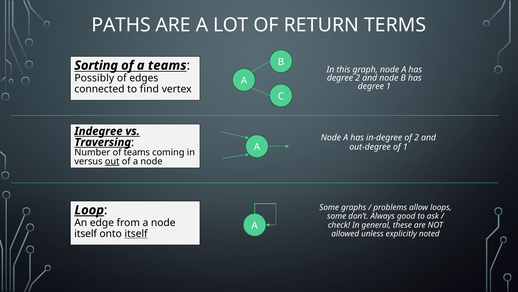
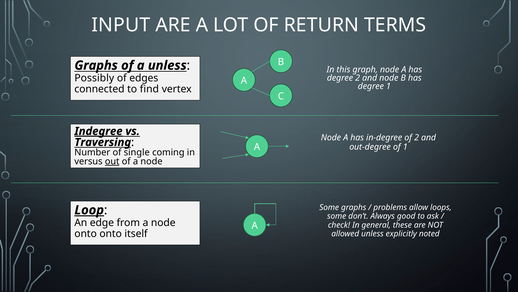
PATHS: PATHS -> INPUT
Sorting at (96, 65): Sorting -> Graphs
a teams: teams -> unless
Indegree underline: none -> present
of teams: teams -> single
itself at (86, 233): itself -> onto
itself at (136, 233) underline: present -> none
